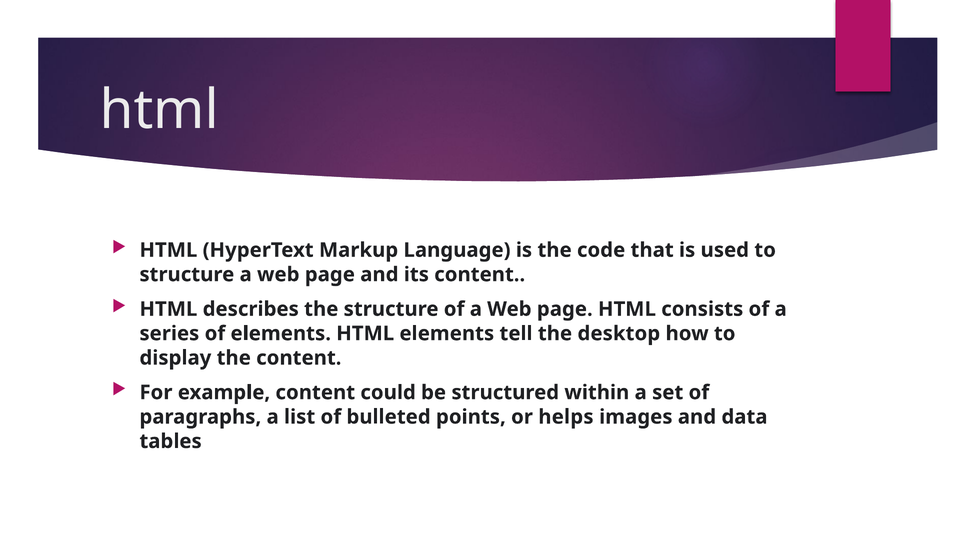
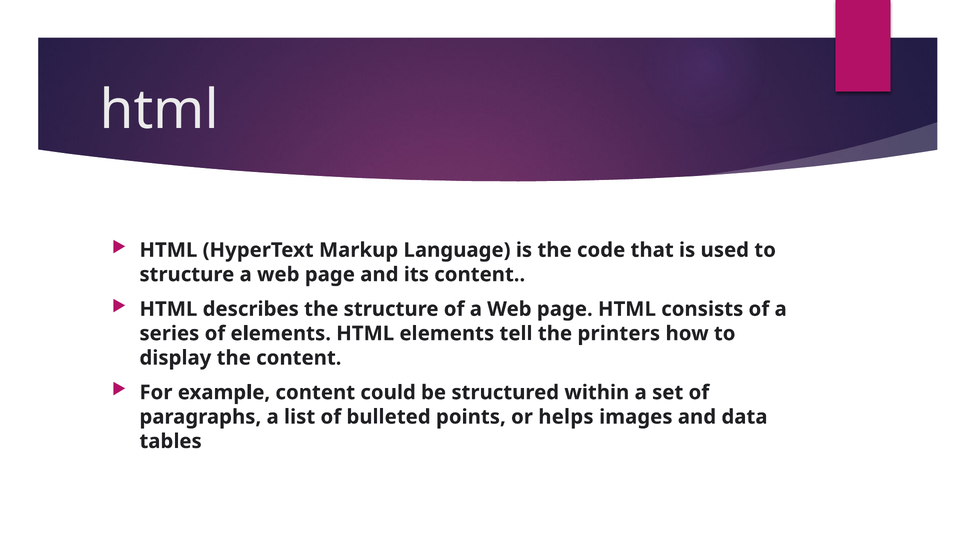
desktop: desktop -> printers
